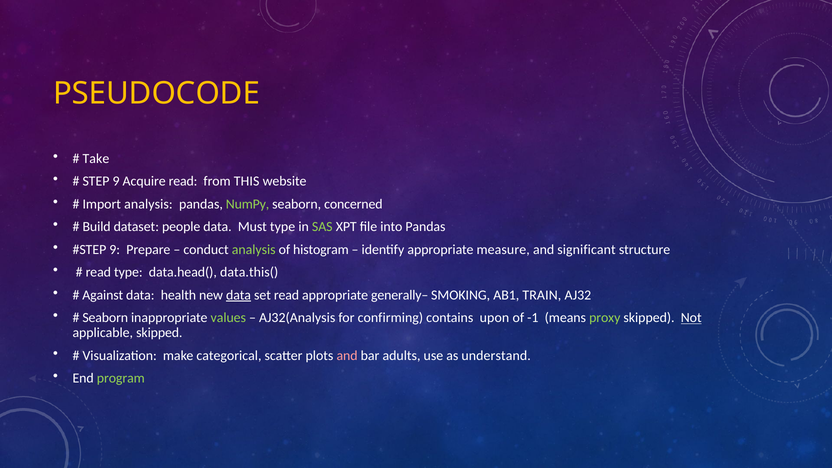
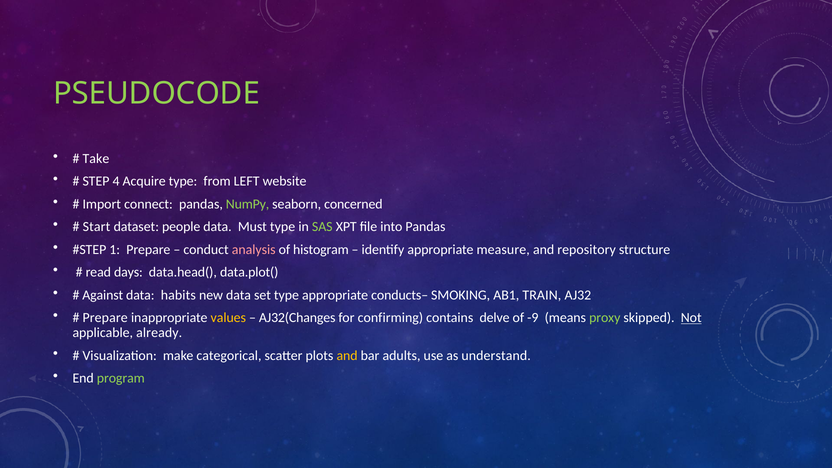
PSEUDOCODE colour: yellow -> light green
STEP 9: 9 -> 4
Acquire read: read -> type
THIS: THIS -> LEFT
Import analysis: analysis -> connect
Build: Build -> Start
9 at (115, 250): 9 -> 1
analysis at (254, 250) colour: light green -> pink
significant: significant -> repository
read type: type -> days
data.this(: data.this( -> data.plot(
health: health -> habits
data at (239, 295) underline: present -> none
set read: read -> type
generally–: generally– -> conducts–
Seaborn at (105, 318): Seaborn -> Prepare
values colour: light green -> yellow
AJ32(Analysis: AJ32(Analysis -> AJ32(Changes
upon: upon -> delve
-1: -1 -> -9
applicable skipped: skipped -> already
and at (347, 356) colour: pink -> yellow
